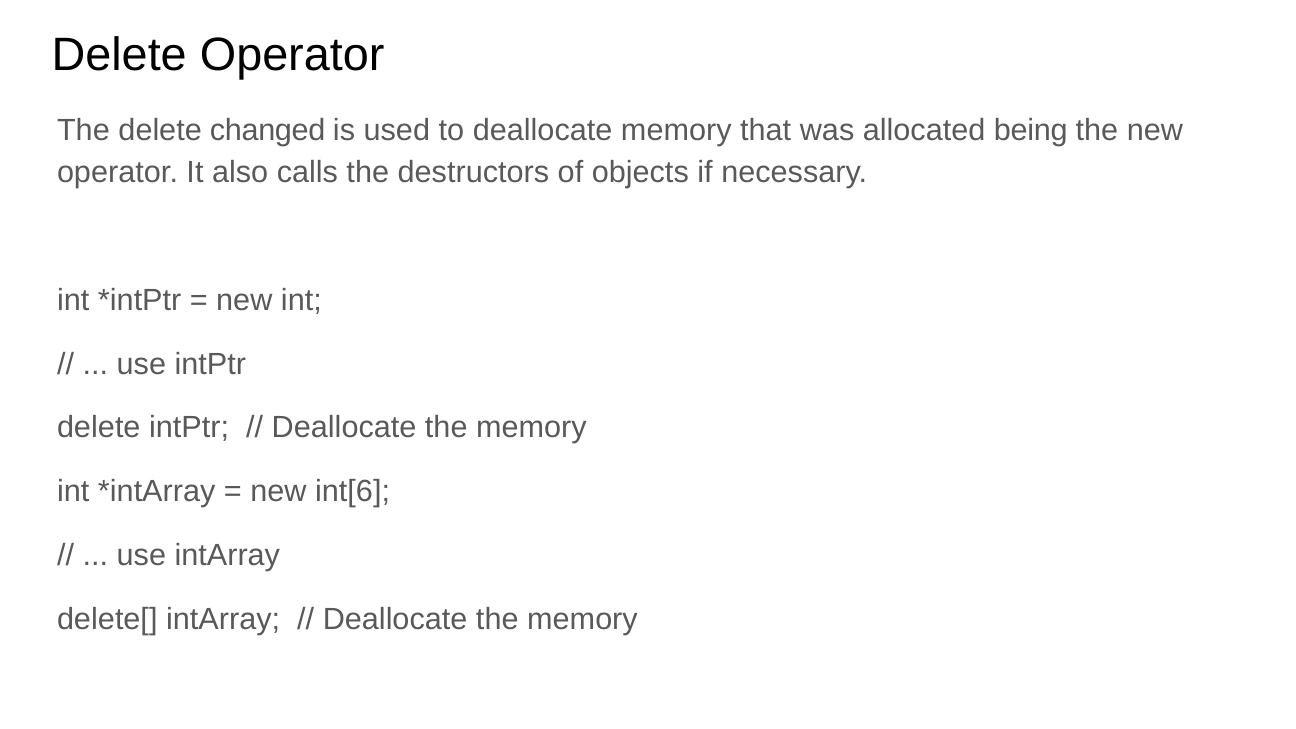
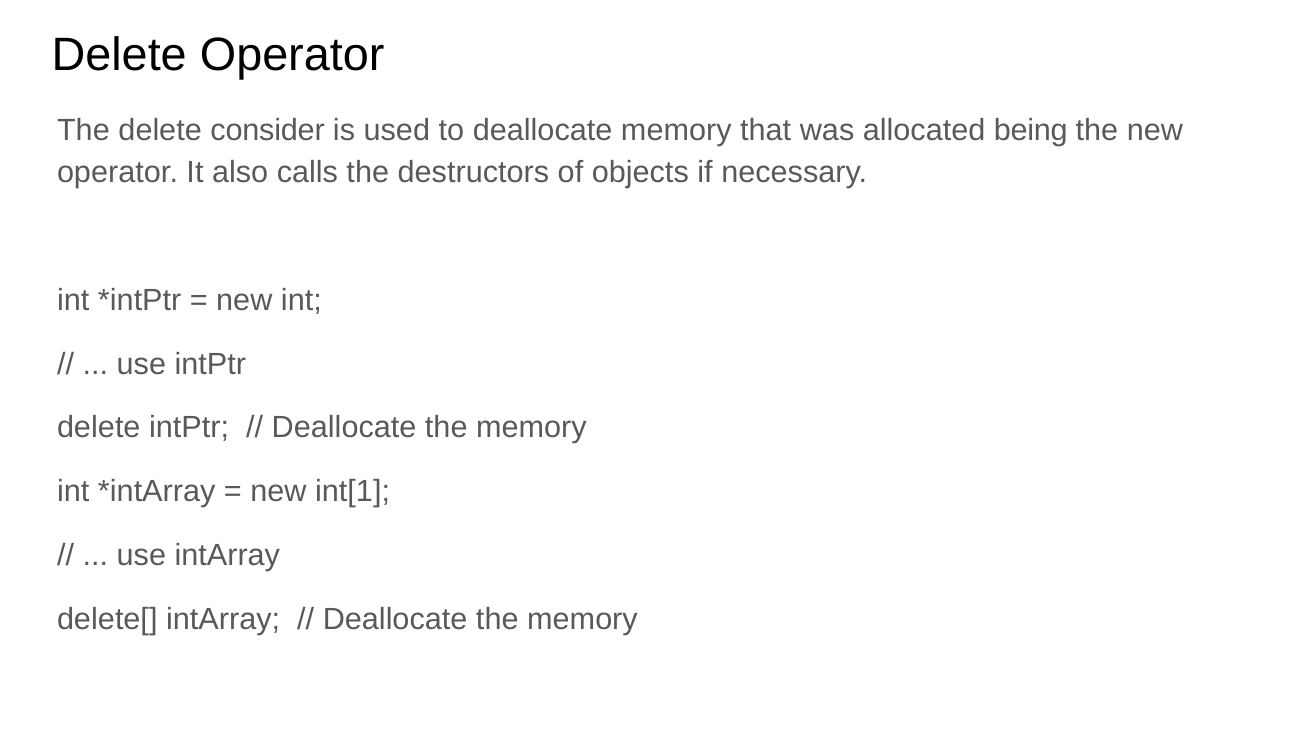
changed: changed -> consider
int[6: int[6 -> int[1
